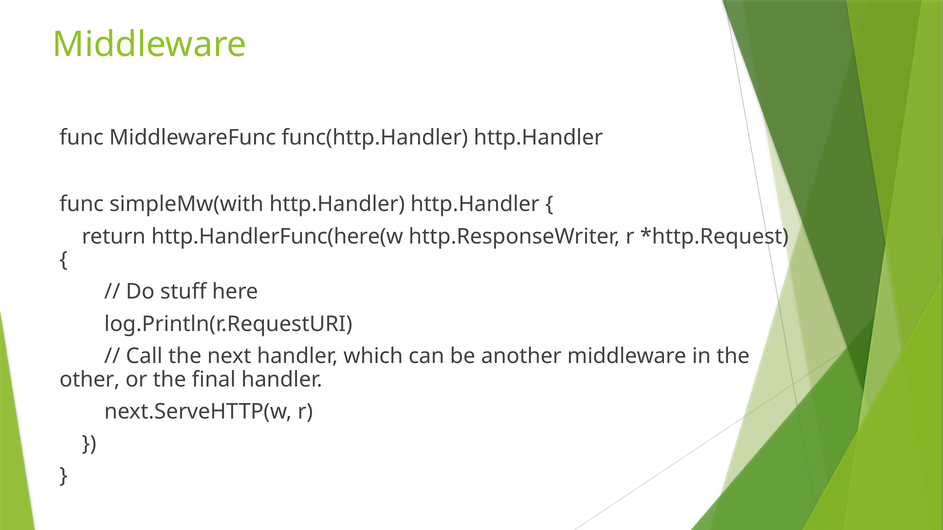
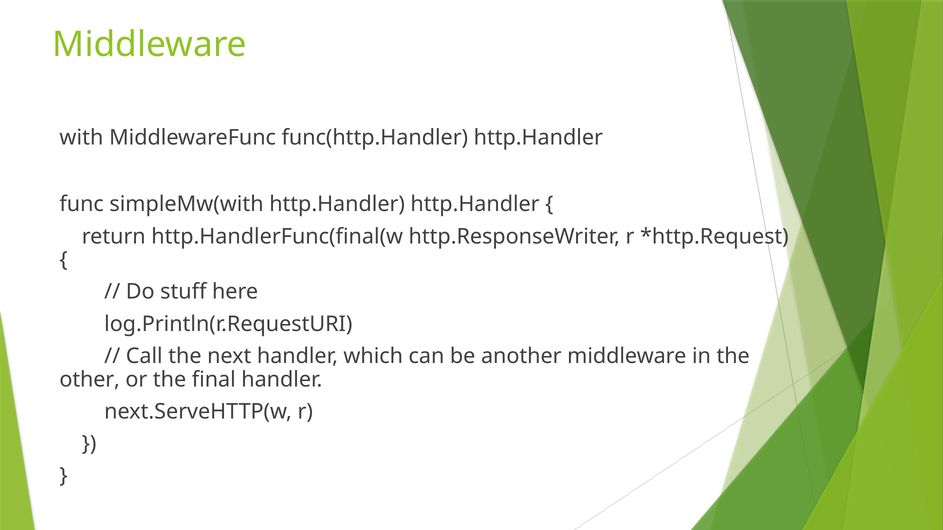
func at (82, 138): func -> with
http.HandlerFunc(here(w: http.HandlerFunc(here(w -> http.HandlerFunc(final(w
